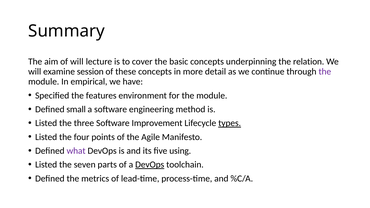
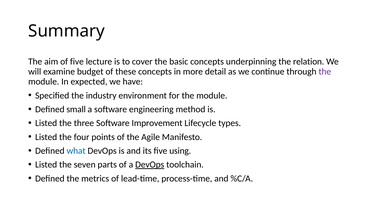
of will: will -> five
session: session -> budget
empirical: empirical -> expected
features: features -> industry
types underline: present -> none
what colour: purple -> blue
